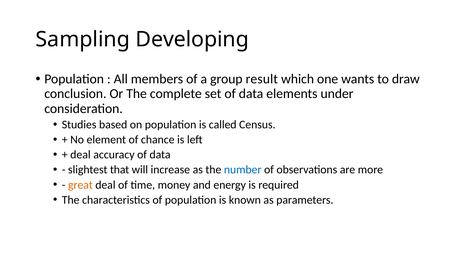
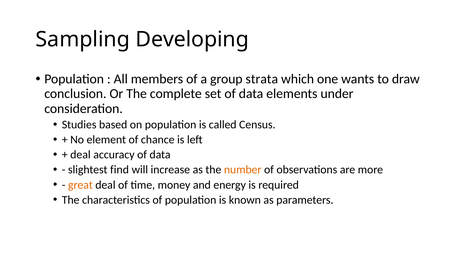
result: result -> strata
that: that -> find
number colour: blue -> orange
